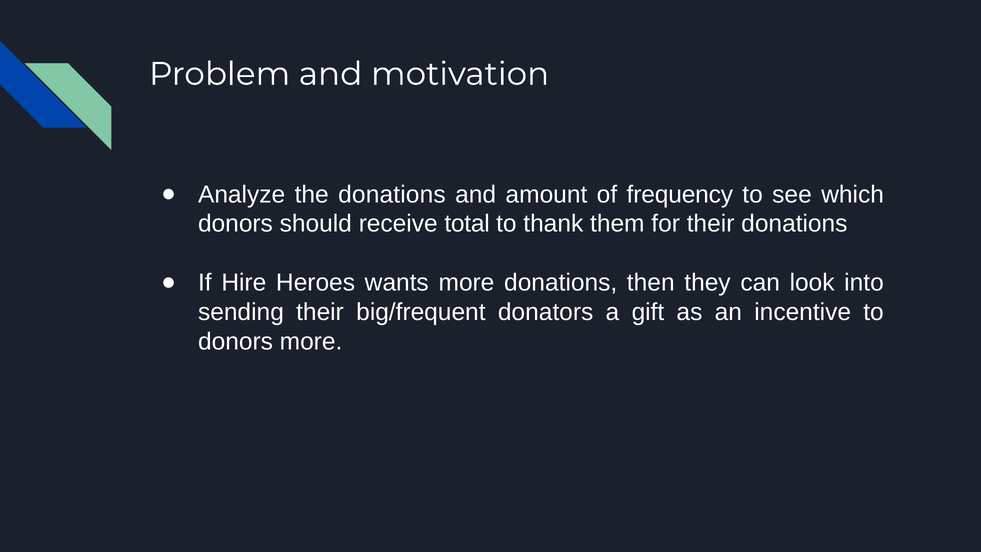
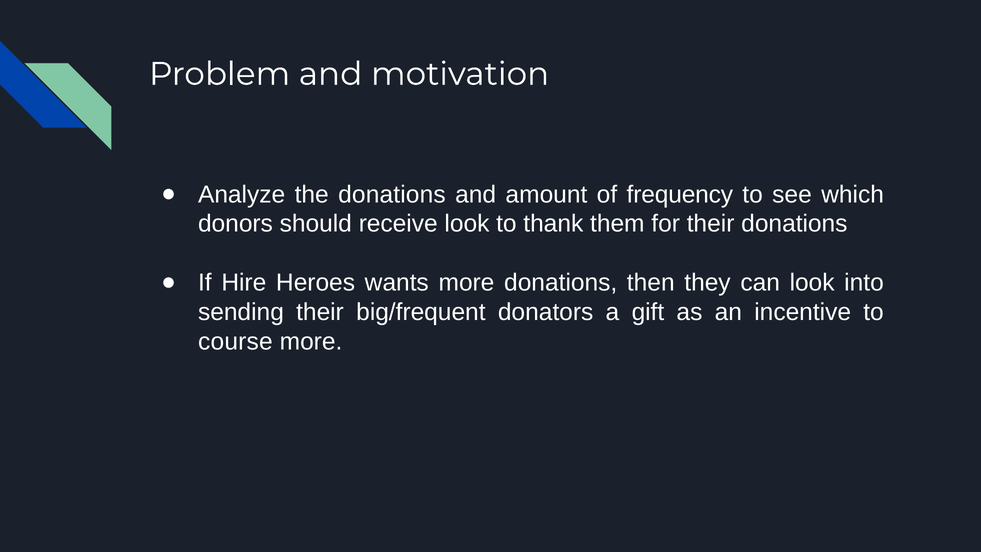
receive total: total -> look
donors at (236, 342): donors -> course
